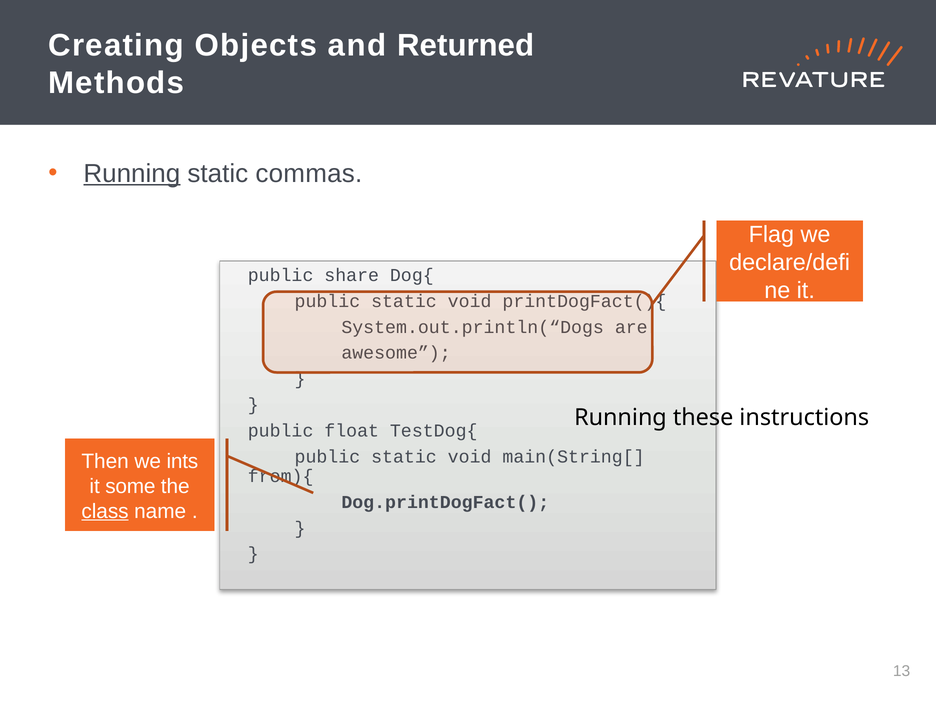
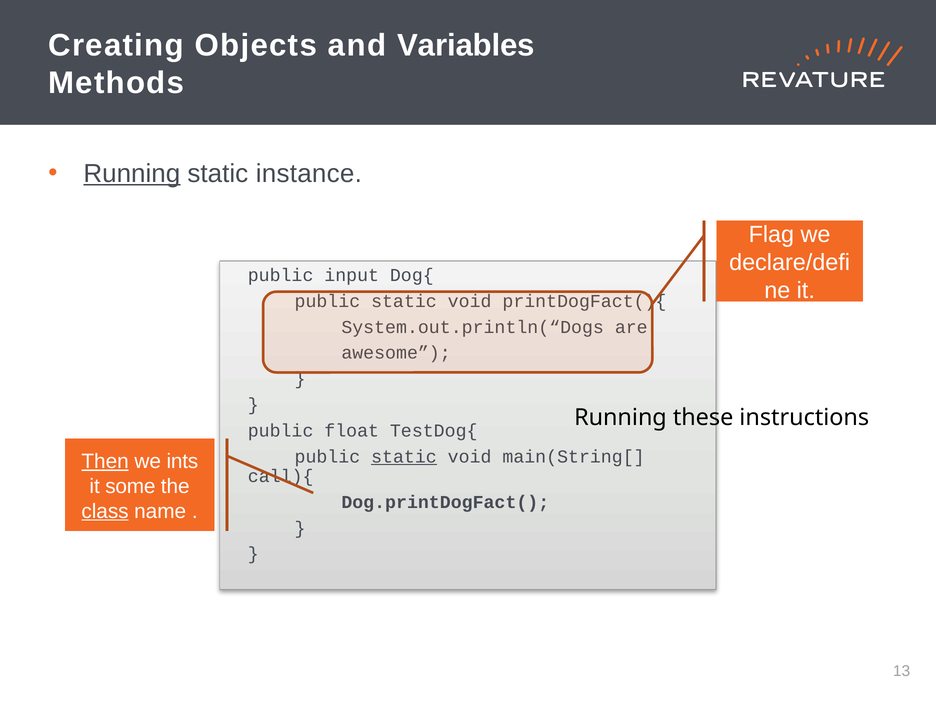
Returned: Returned -> Variables
commas: commas -> instance
share: share -> input
static at (404, 457) underline: none -> present
Then underline: none -> present
from){: from){ -> call){
